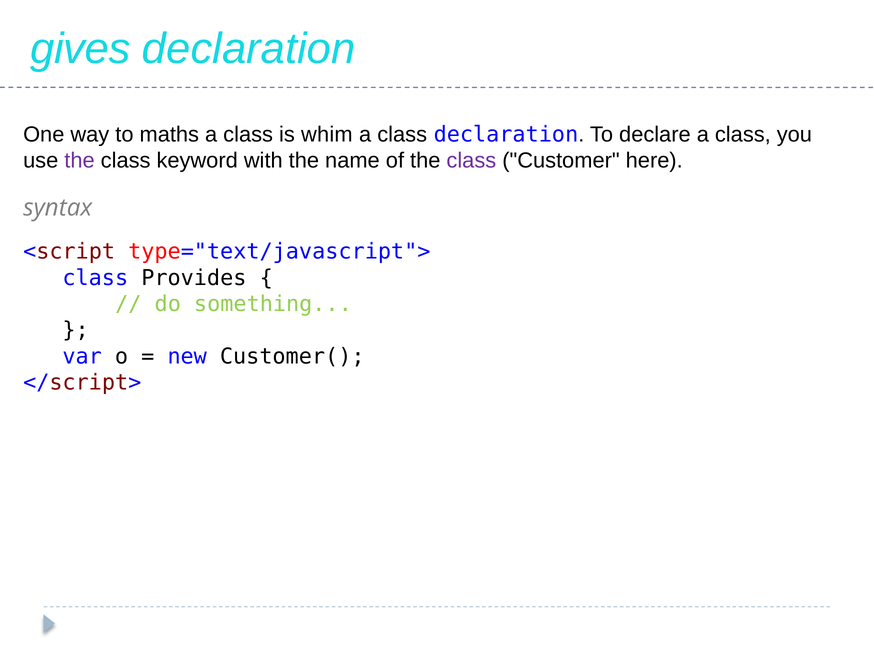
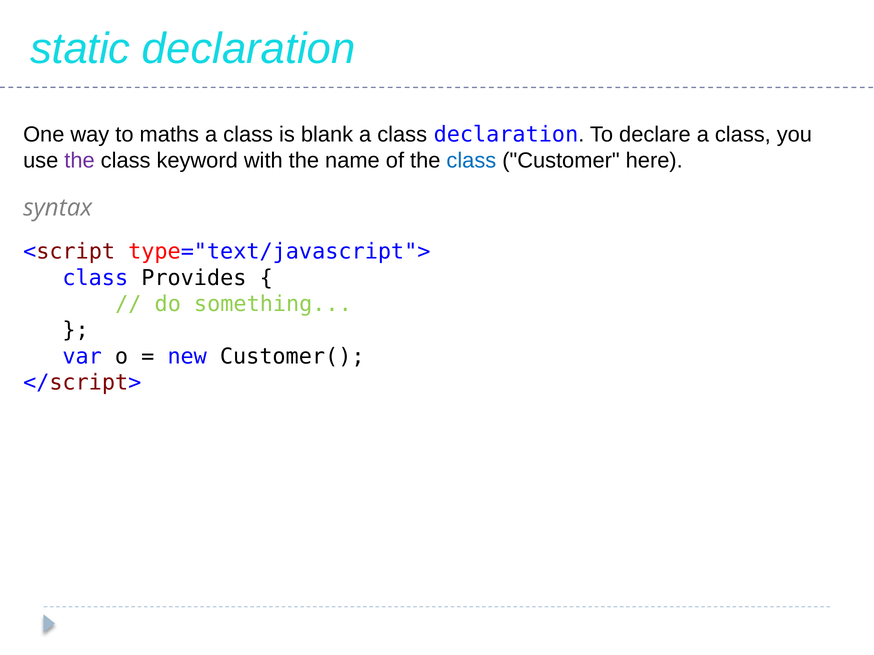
gives: gives -> static
whim: whim -> blank
class at (471, 161) colour: purple -> blue
